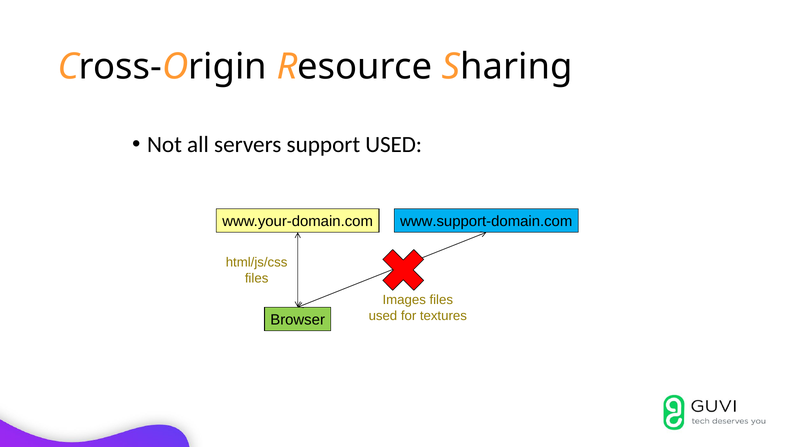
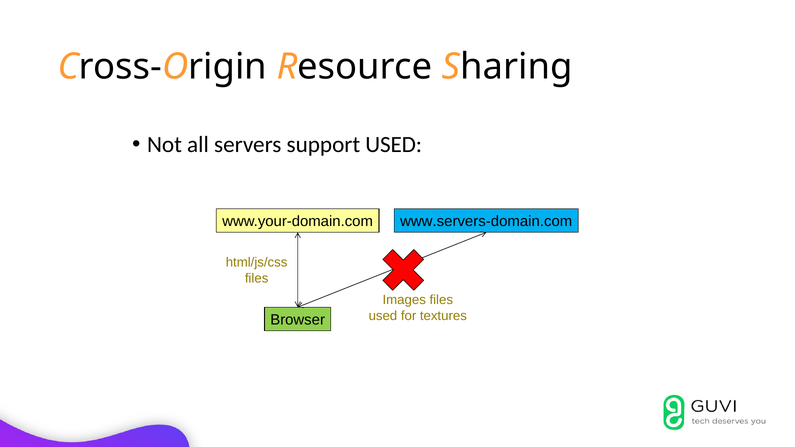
www.support-domain.com: www.support-domain.com -> www.servers-domain.com
